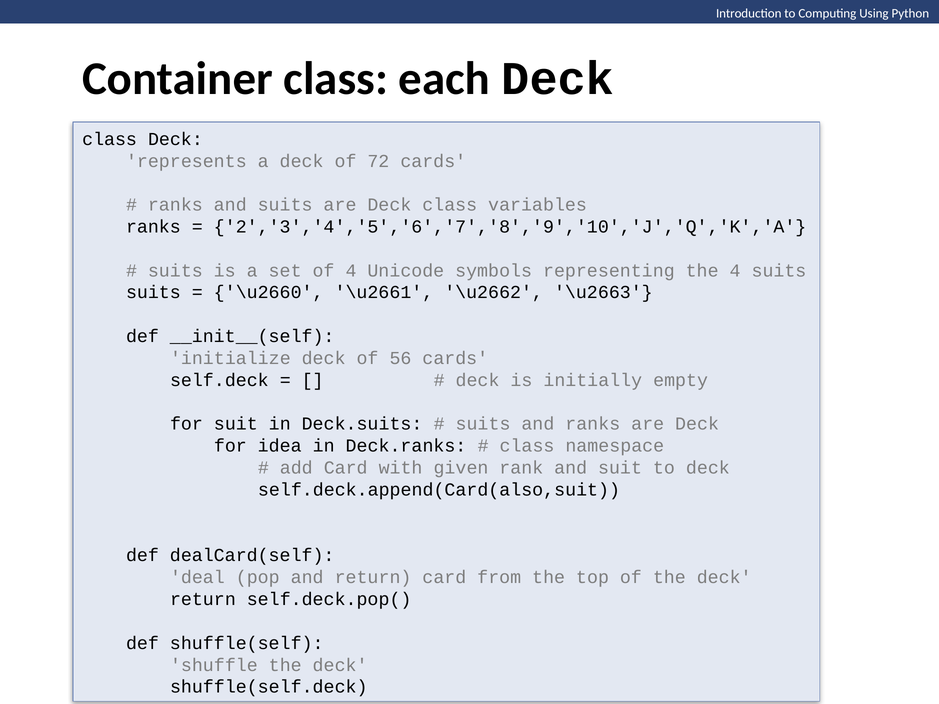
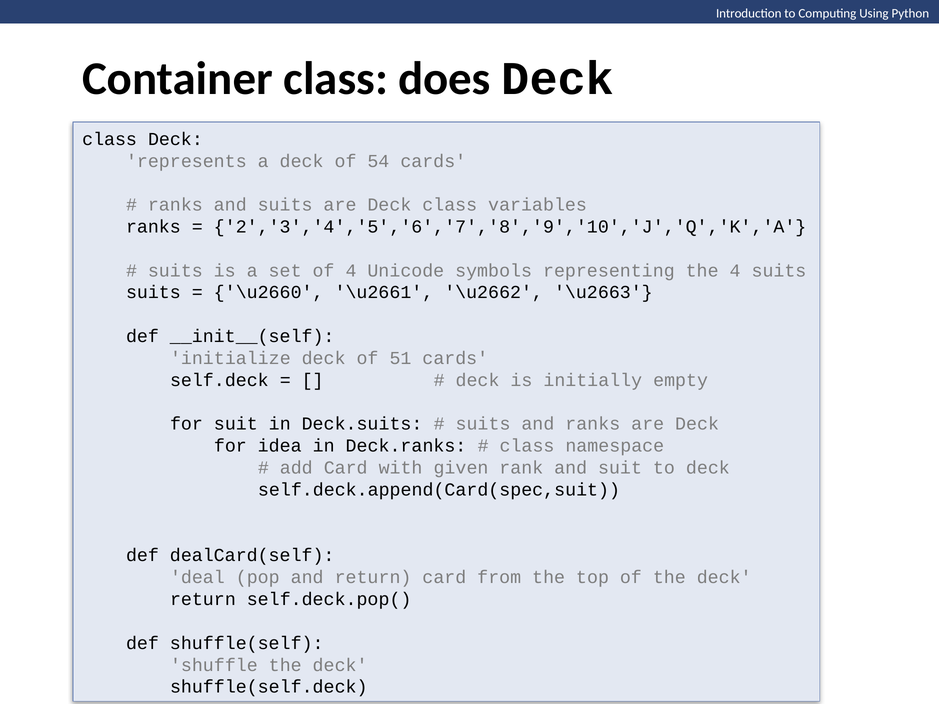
each: each -> does
72: 72 -> 54
56: 56 -> 51
self.deck.append(Card(also,suit: self.deck.append(Card(also,suit -> self.deck.append(Card(spec,suit
